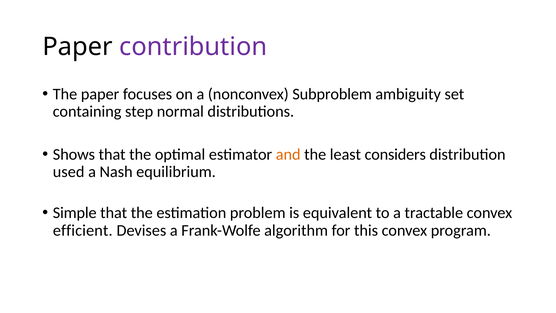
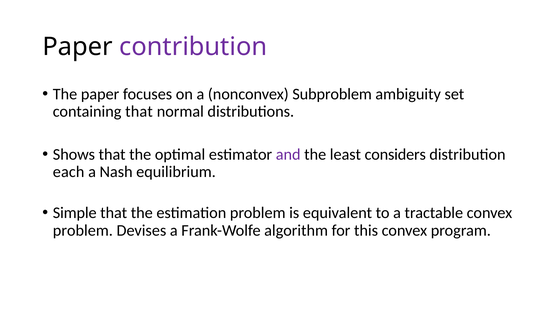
containing step: step -> that
and colour: orange -> purple
used: used -> each
efficient at (83, 230): efficient -> problem
